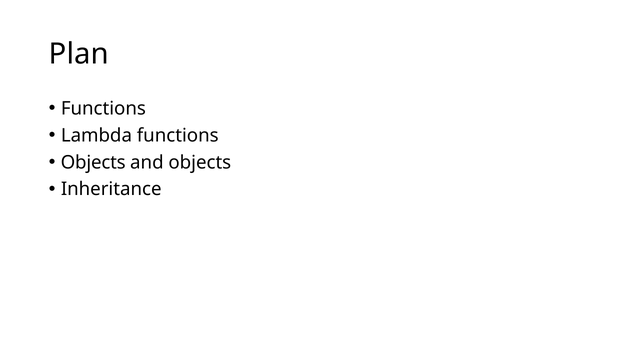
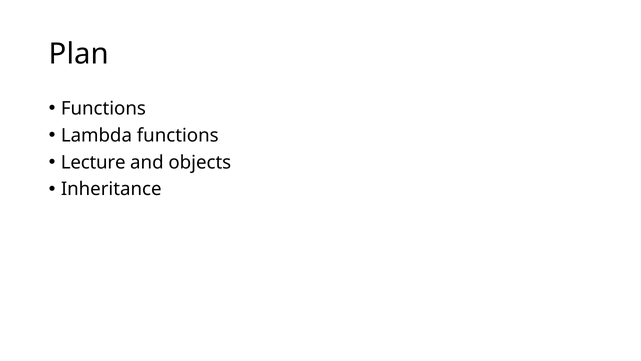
Objects at (93, 162): Objects -> Lecture
